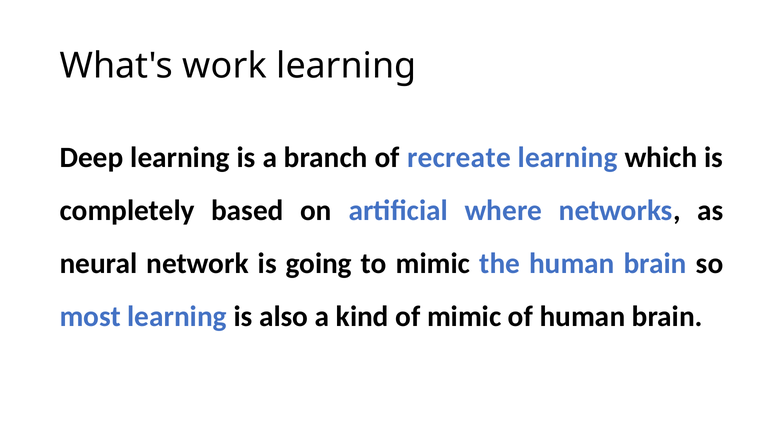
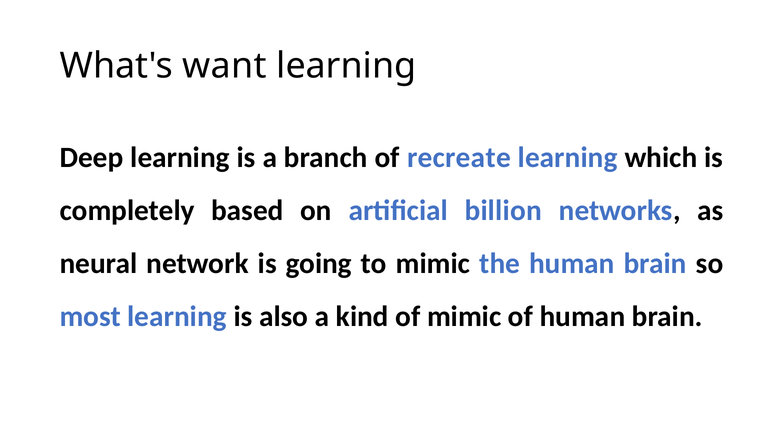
work: work -> want
where: where -> billion
